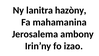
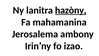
hazòny underline: none -> present
